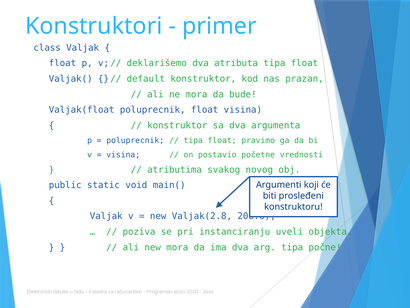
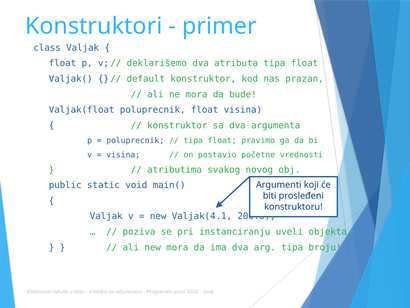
Valjak(2.8: Valjak(2.8 -> Valjak(4.1
počne: počne -> broju
